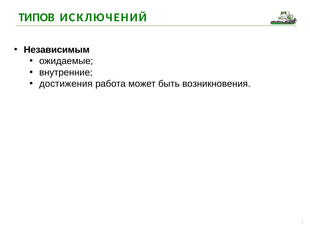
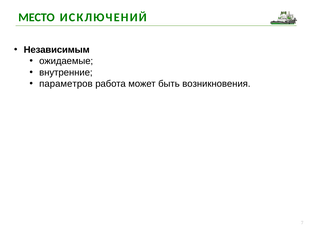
ТИПОВ: ТИПОВ -> МЕСТО
достижения: достижения -> параметров
